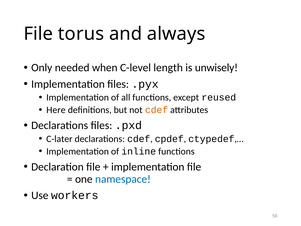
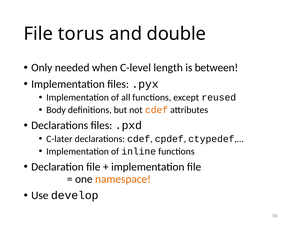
always: always -> double
unwisely: unwisely -> between
Here: Here -> Body
namespace colour: blue -> orange
workers: workers -> develop
